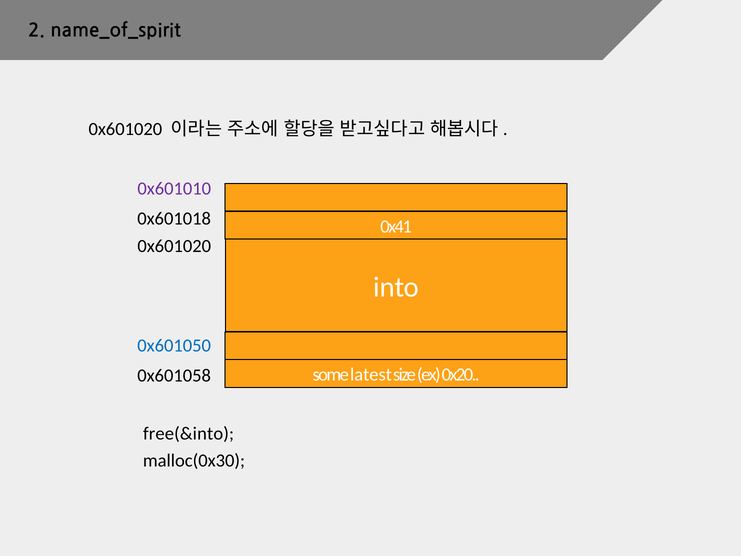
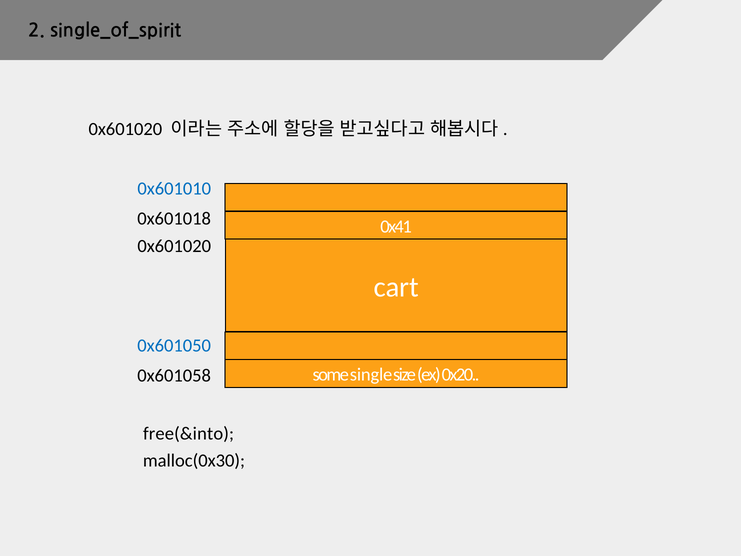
name_of_spirit: name_of_spirit -> single_of_spirit
0x601010 colour: purple -> blue
into: into -> cart
latest: latest -> single
